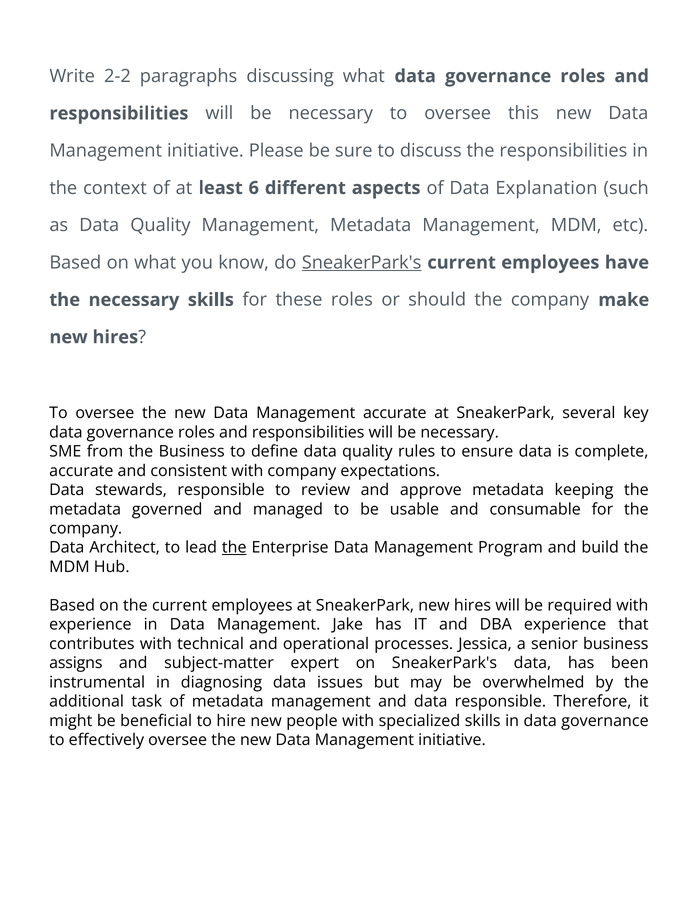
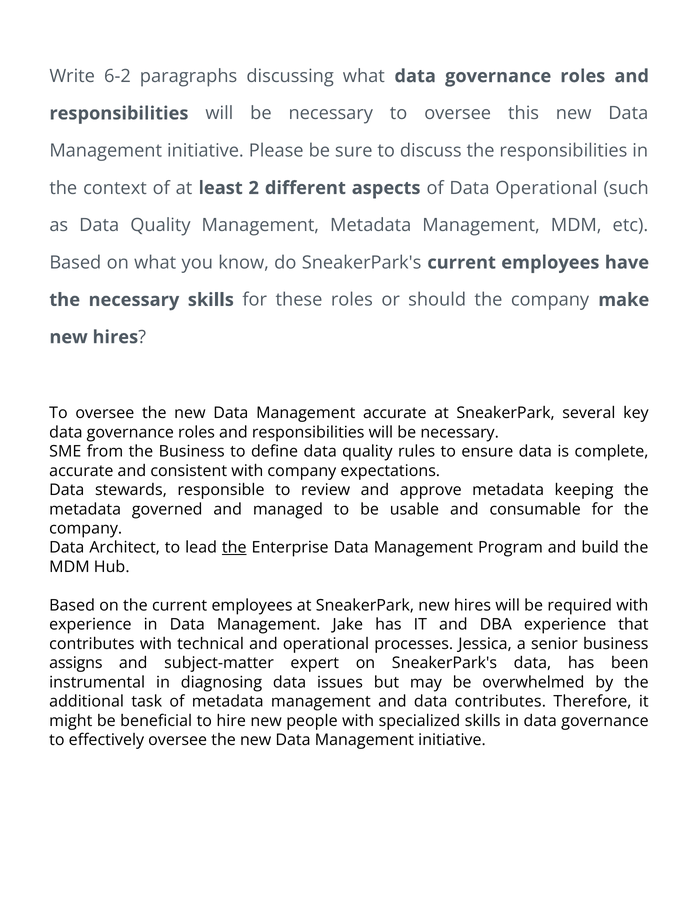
2-2: 2-2 -> 6-2
6: 6 -> 2
Data Explanation: Explanation -> Operational
SneakerPark's at (362, 263) underline: present -> none
data responsible: responsible -> contributes
